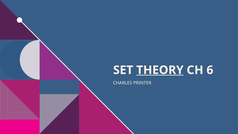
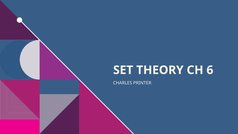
THEORY underline: present -> none
